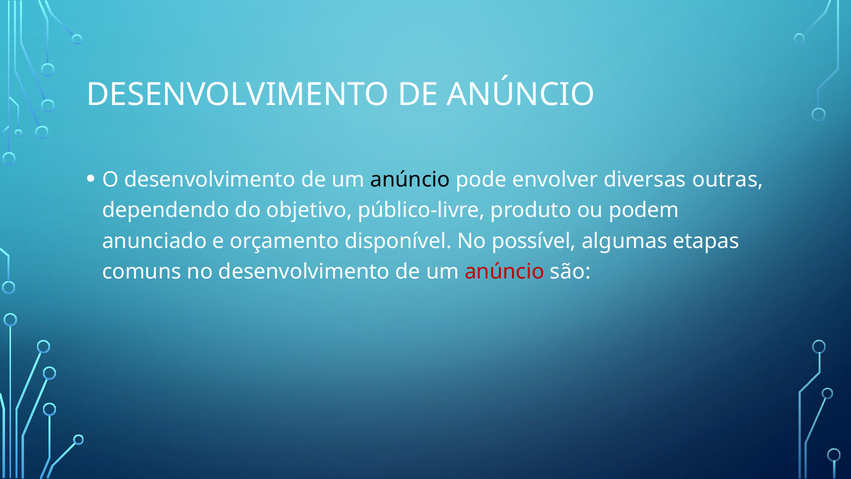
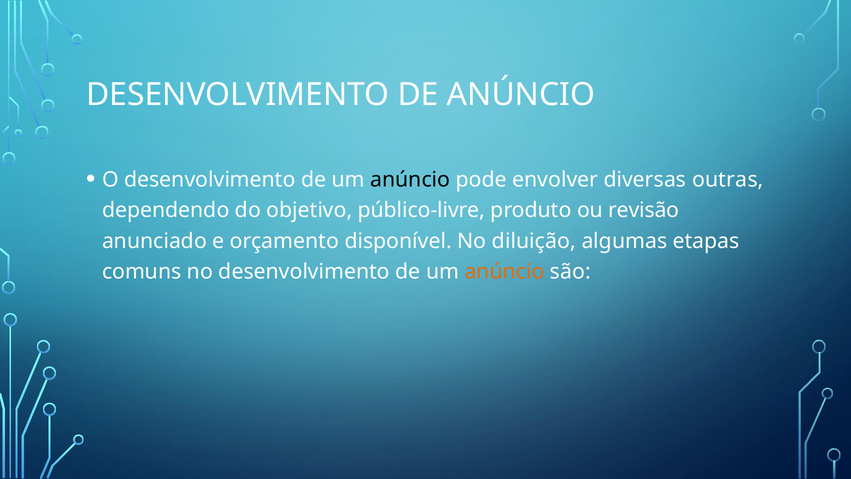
podem: podem -> revisão
possível: possível -> diluição
anúncio at (504, 271) colour: red -> orange
